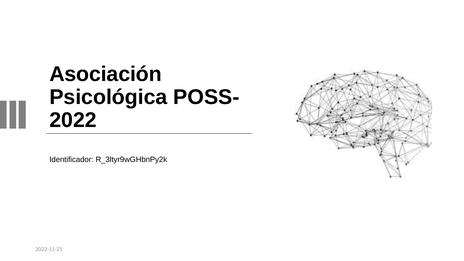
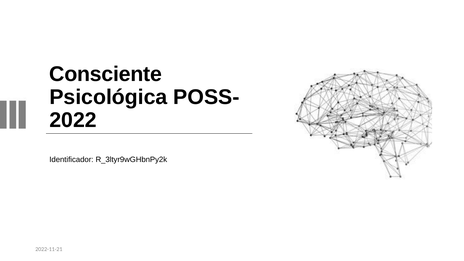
Asociación: Asociación -> Consciente
